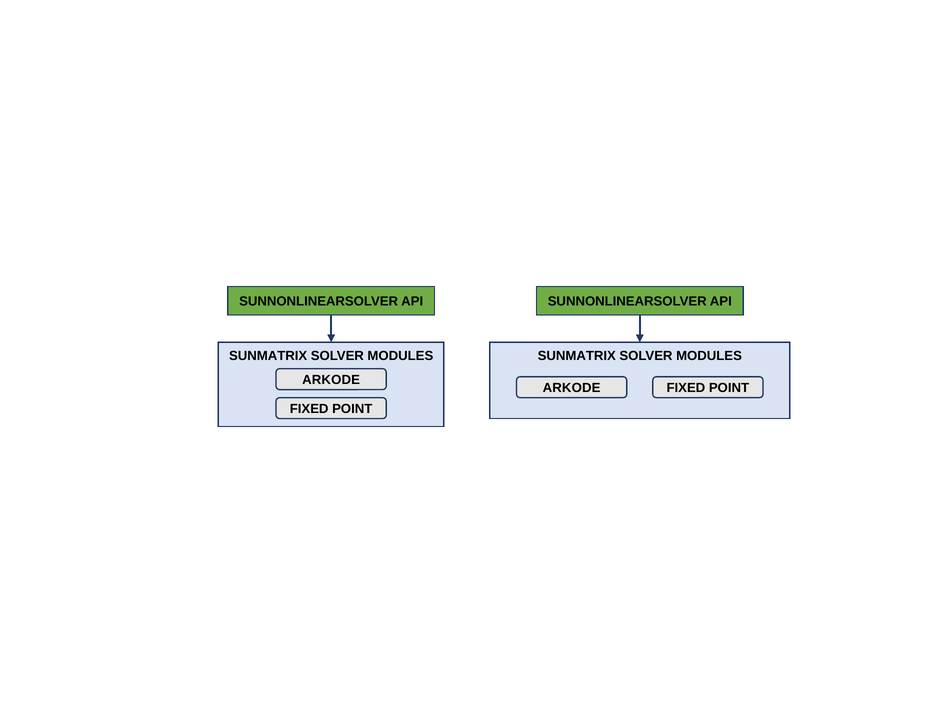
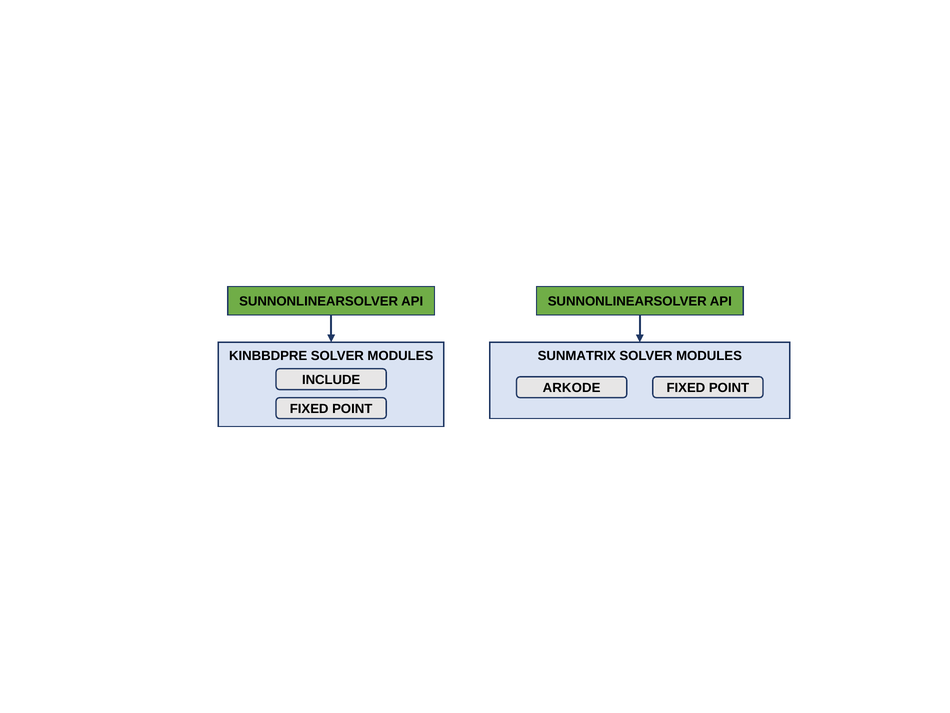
SUNMATRIX at (268, 356): SUNMATRIX -> KINBBDPRE
ARKODE at (331, 380): ARKODE -> INCLUDE
